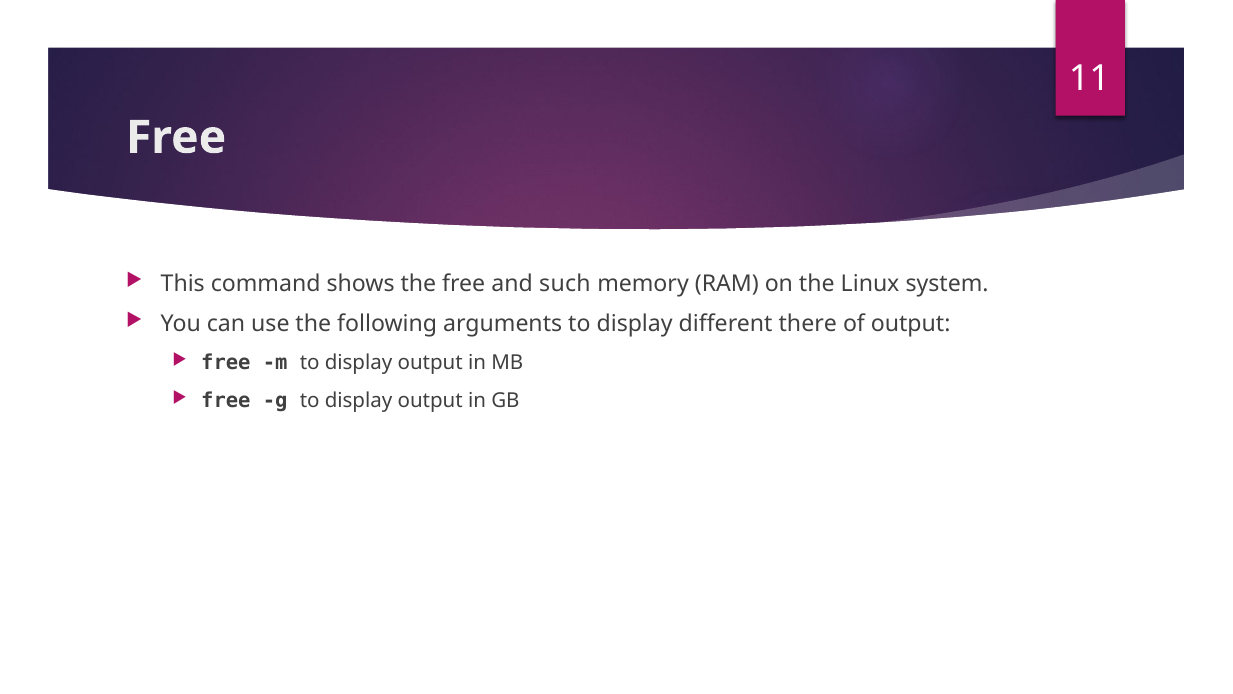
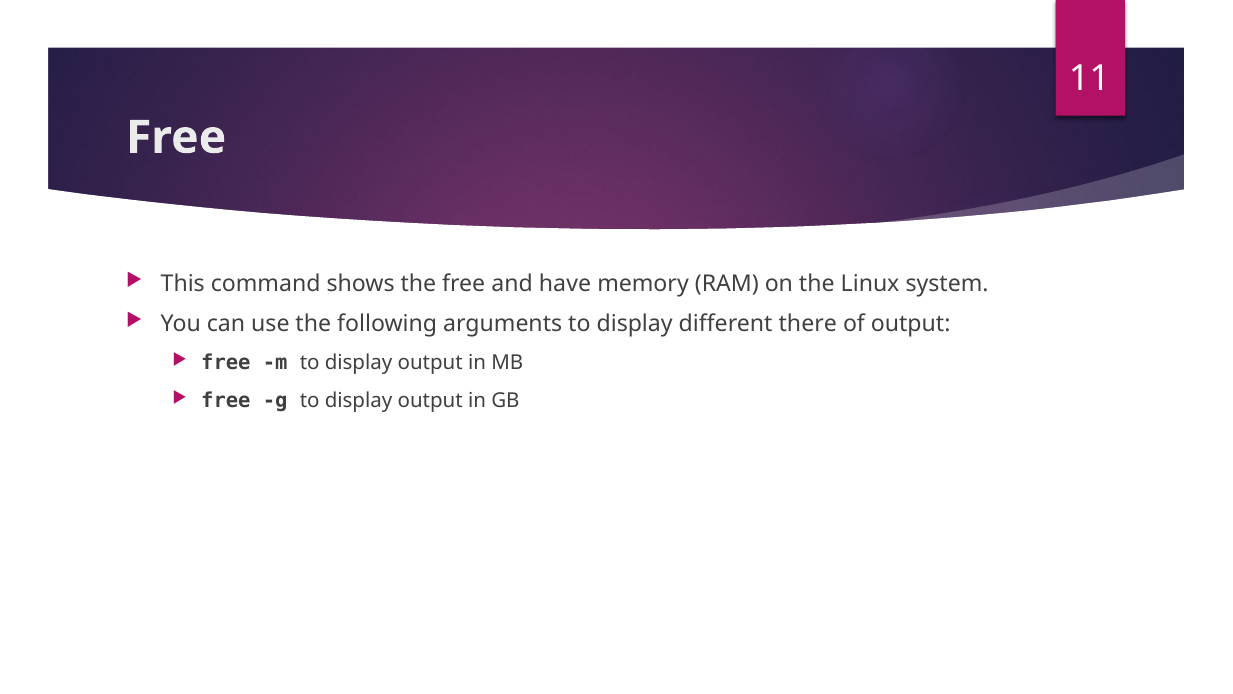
such: such -> have
